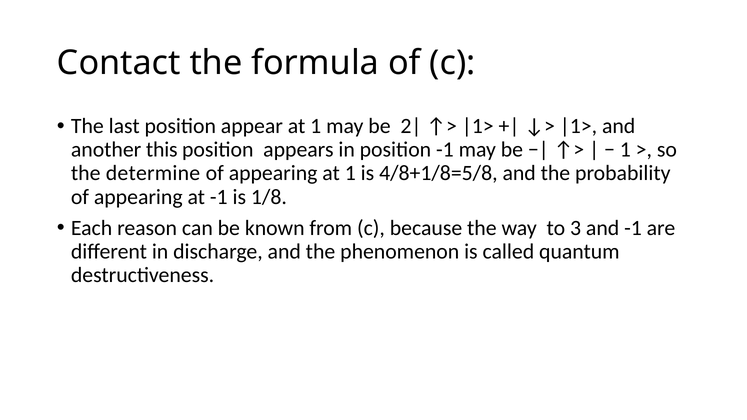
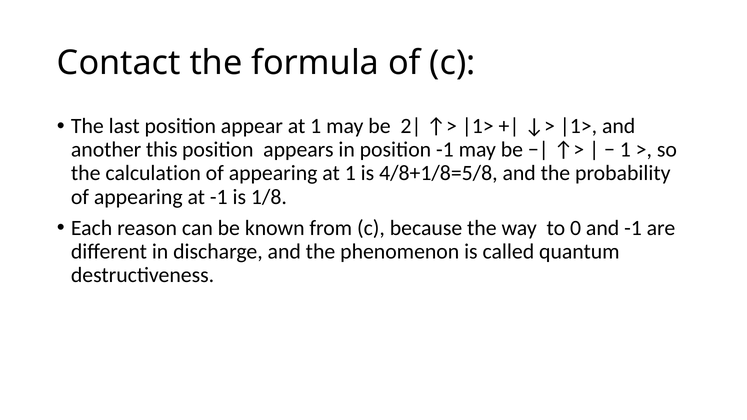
determine: determine -> calculation
3: 3 -> 0
